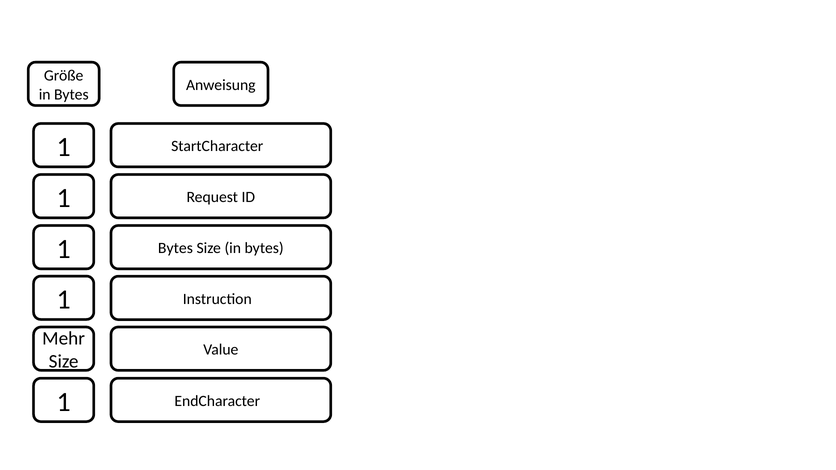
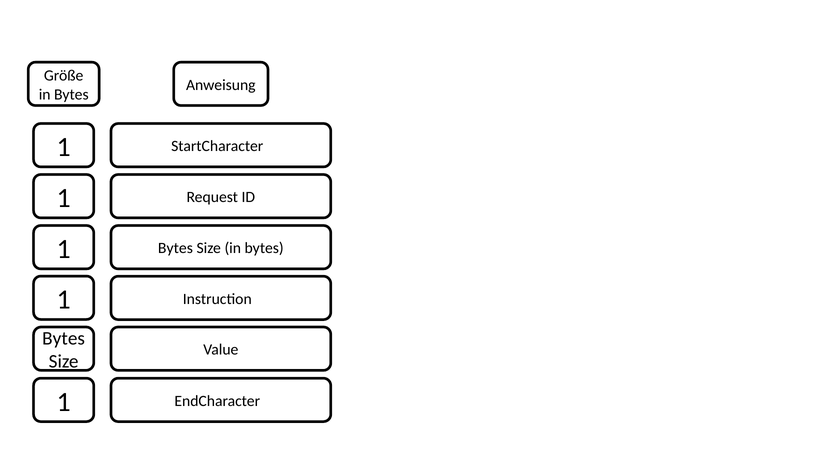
Mehr at (64, 339): Mehr -> Bytes
